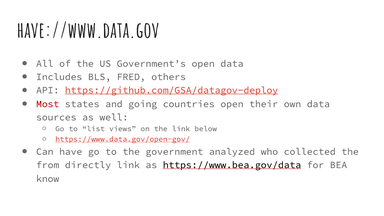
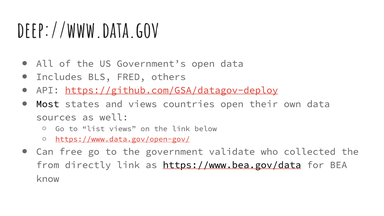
have://www.data.gov: have://www.data.gov -> deep://www.data.gov
Most colour: red -> black
and going: going -> views
have: have -> free
analyzed: analyzed -> validate
